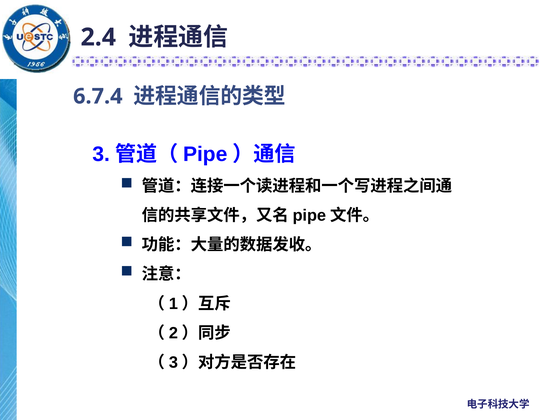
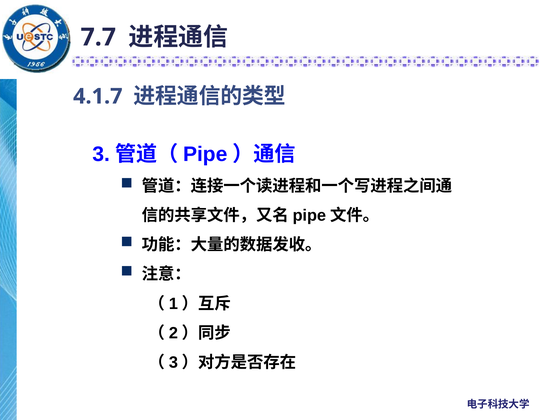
2.4: 2.4 -> 7.7
6.7.4: 6.7.4 -> 4.1.7
